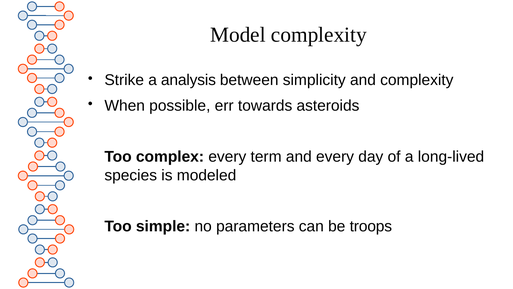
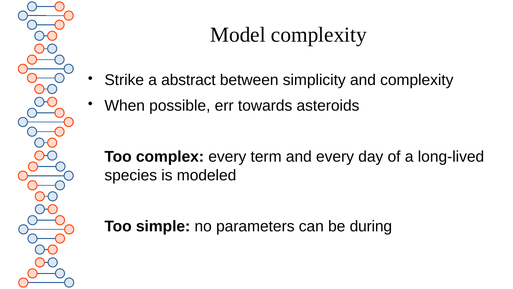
analysis: analysis -> abstract
troops: troops -> during
